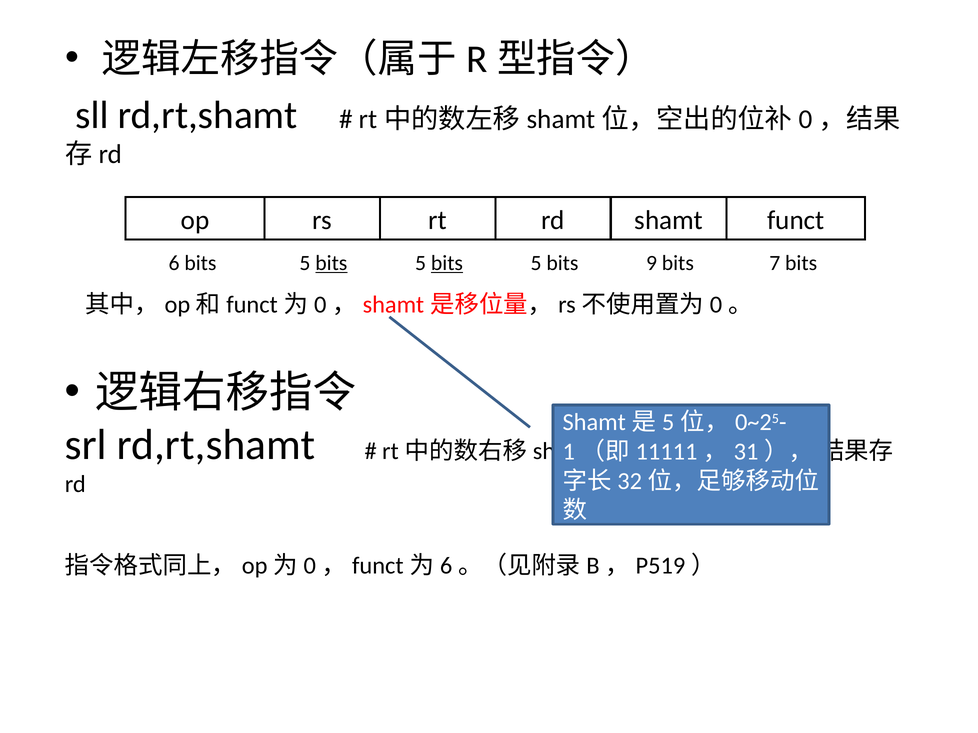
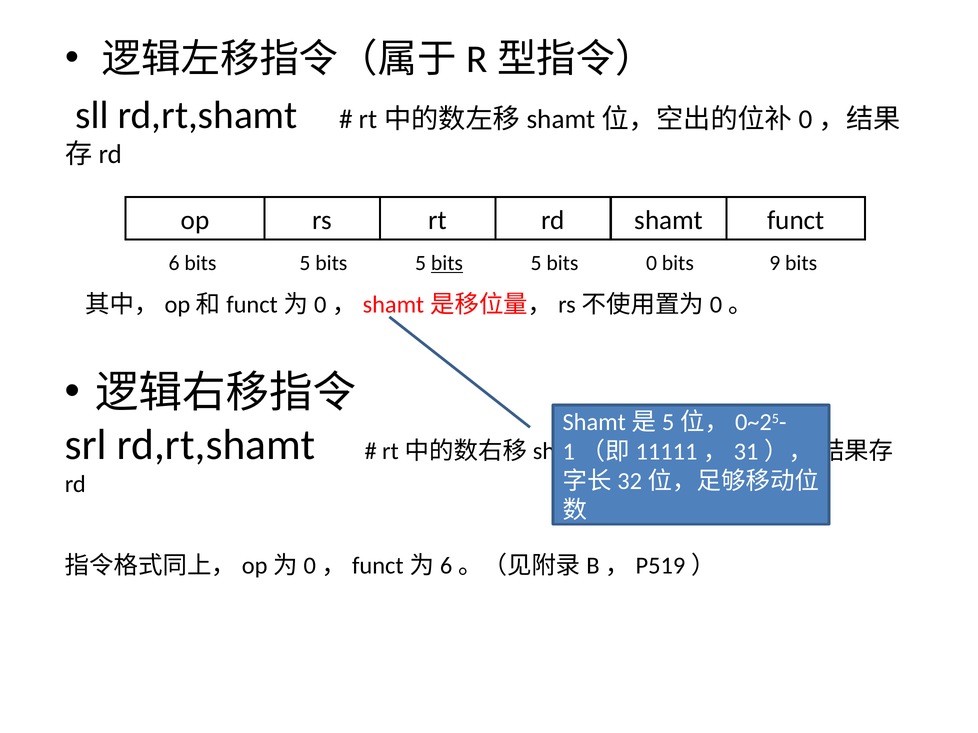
bits at (331, 263) underline: present -> none
9: 9 -> 0
7: 7 -> 9
